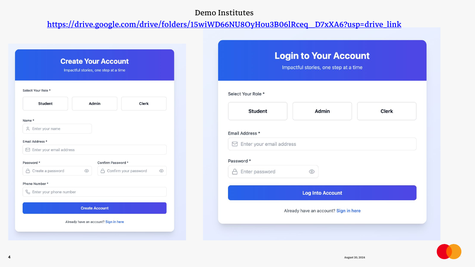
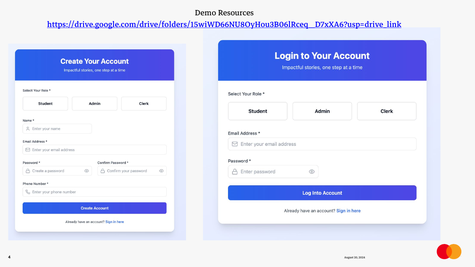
Institutes: Institutes -> Resources
